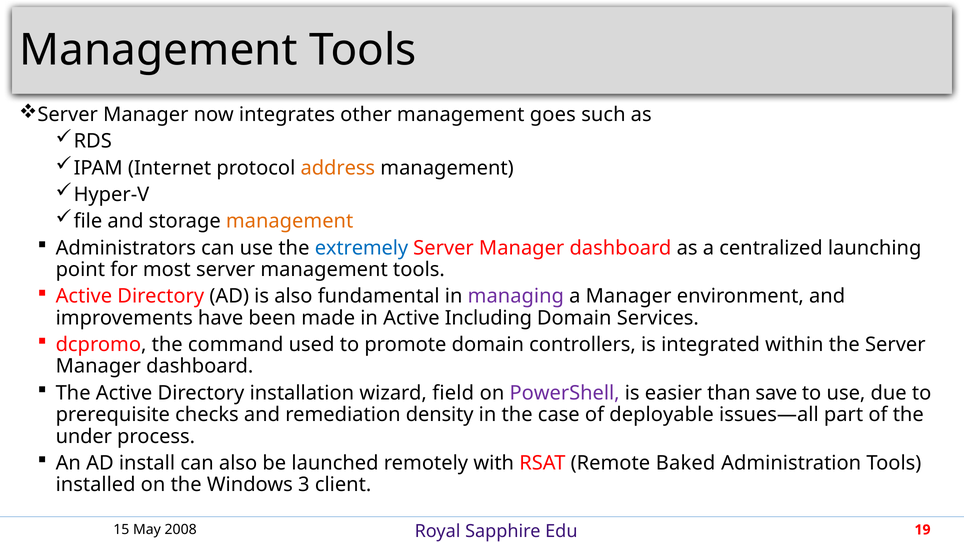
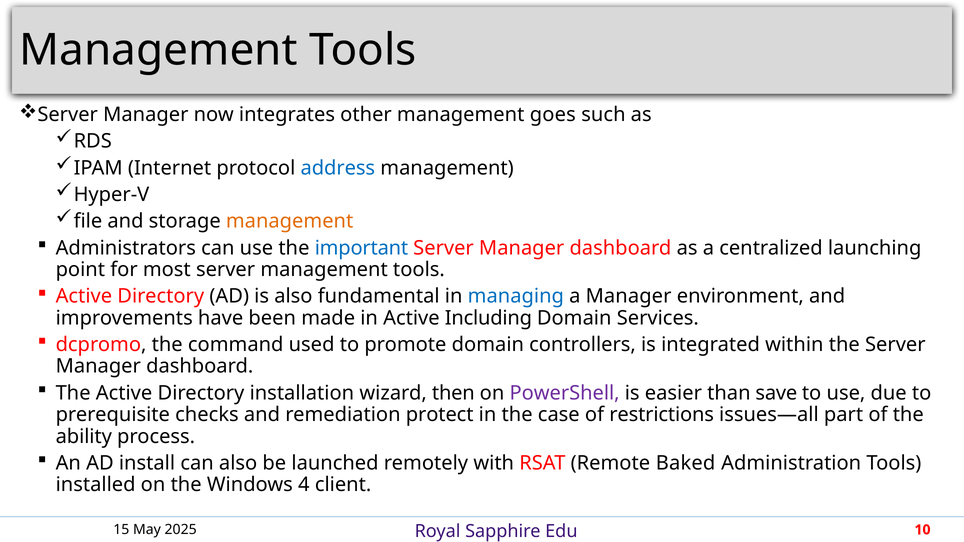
address colour: orange -> blue
extremely: extremely -> important
managing colour: purple -> blue
field: field -> then
density: density -> protect
deployable: deployable -> restrictions
under: under -> ability
3: 3 -> 4
2008: 2008 -> 2025
19: 19 -> 10
